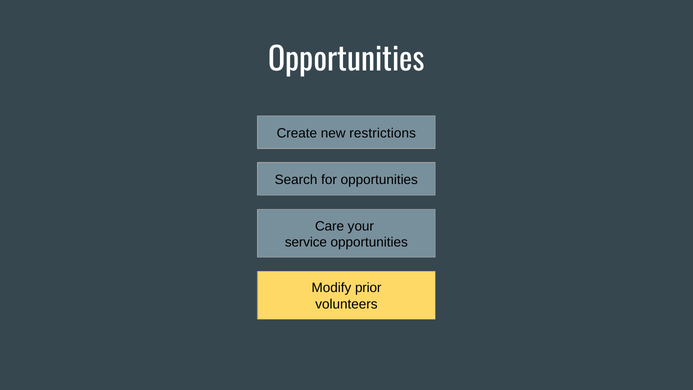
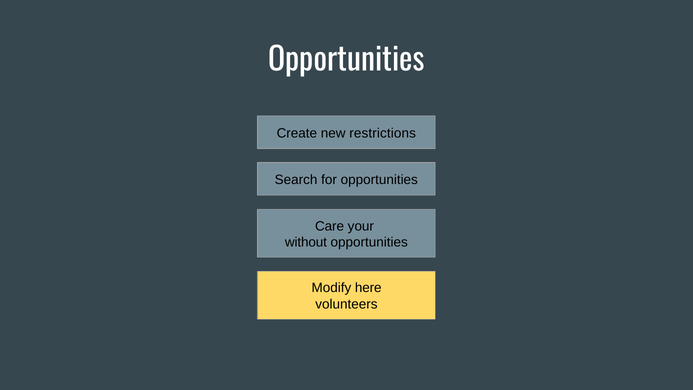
service: service -> without
prior: prior -> here
